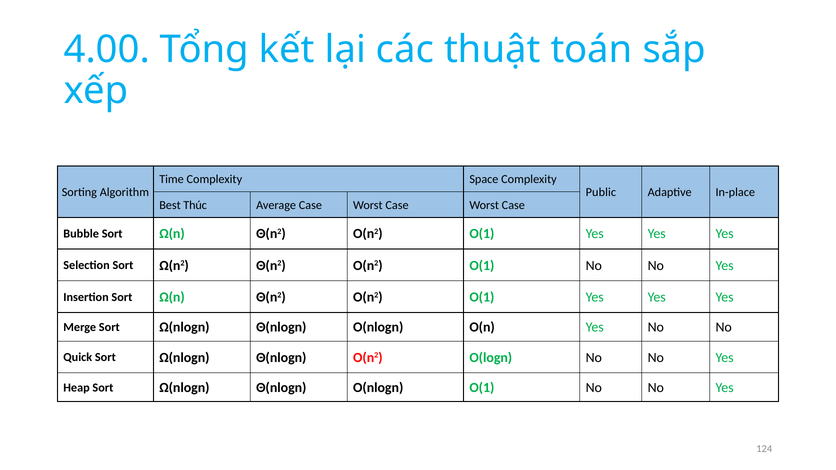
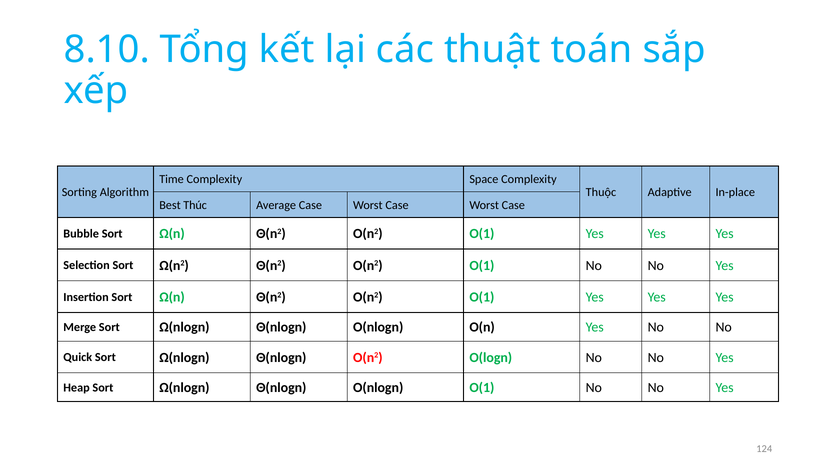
4.00: 4.00 -> 8.10
Public: Public -> Thuộc
